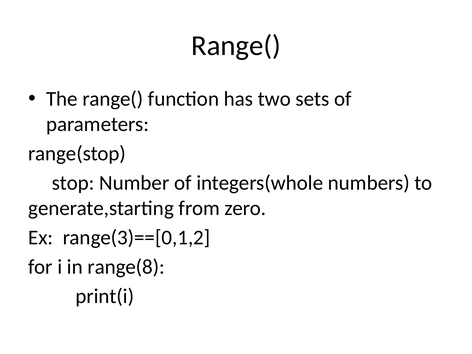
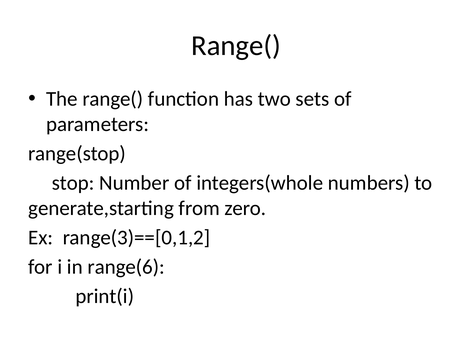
range(8: range(8 -> range(6
